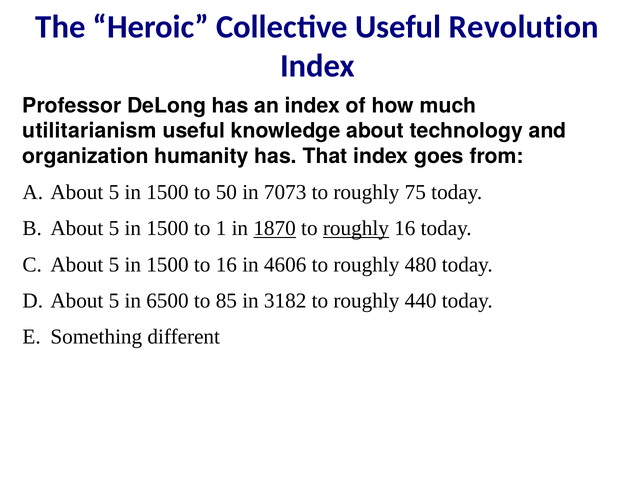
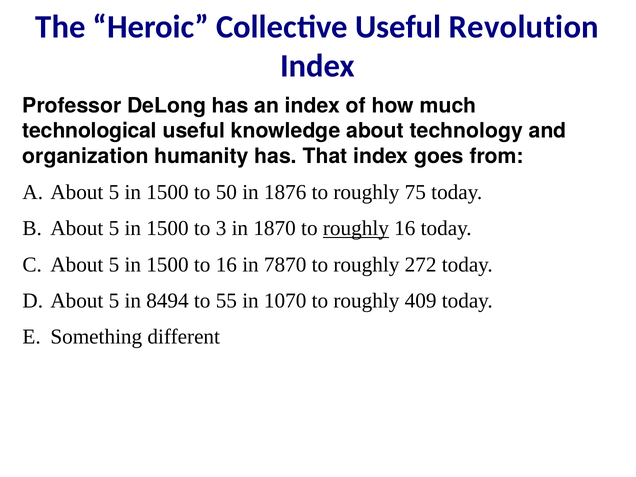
utilitarianism: utilitarianism -> technological
7073: 7073 -> 1876
1: 1 -> 3
1870 underline: present -> none
4606: 4606 -> 7870
480: 480 -> 272
6500: 6500 -> 8494
85: 85 -> 55
3182: 3182 -> 1070
440: 440 -> 409
